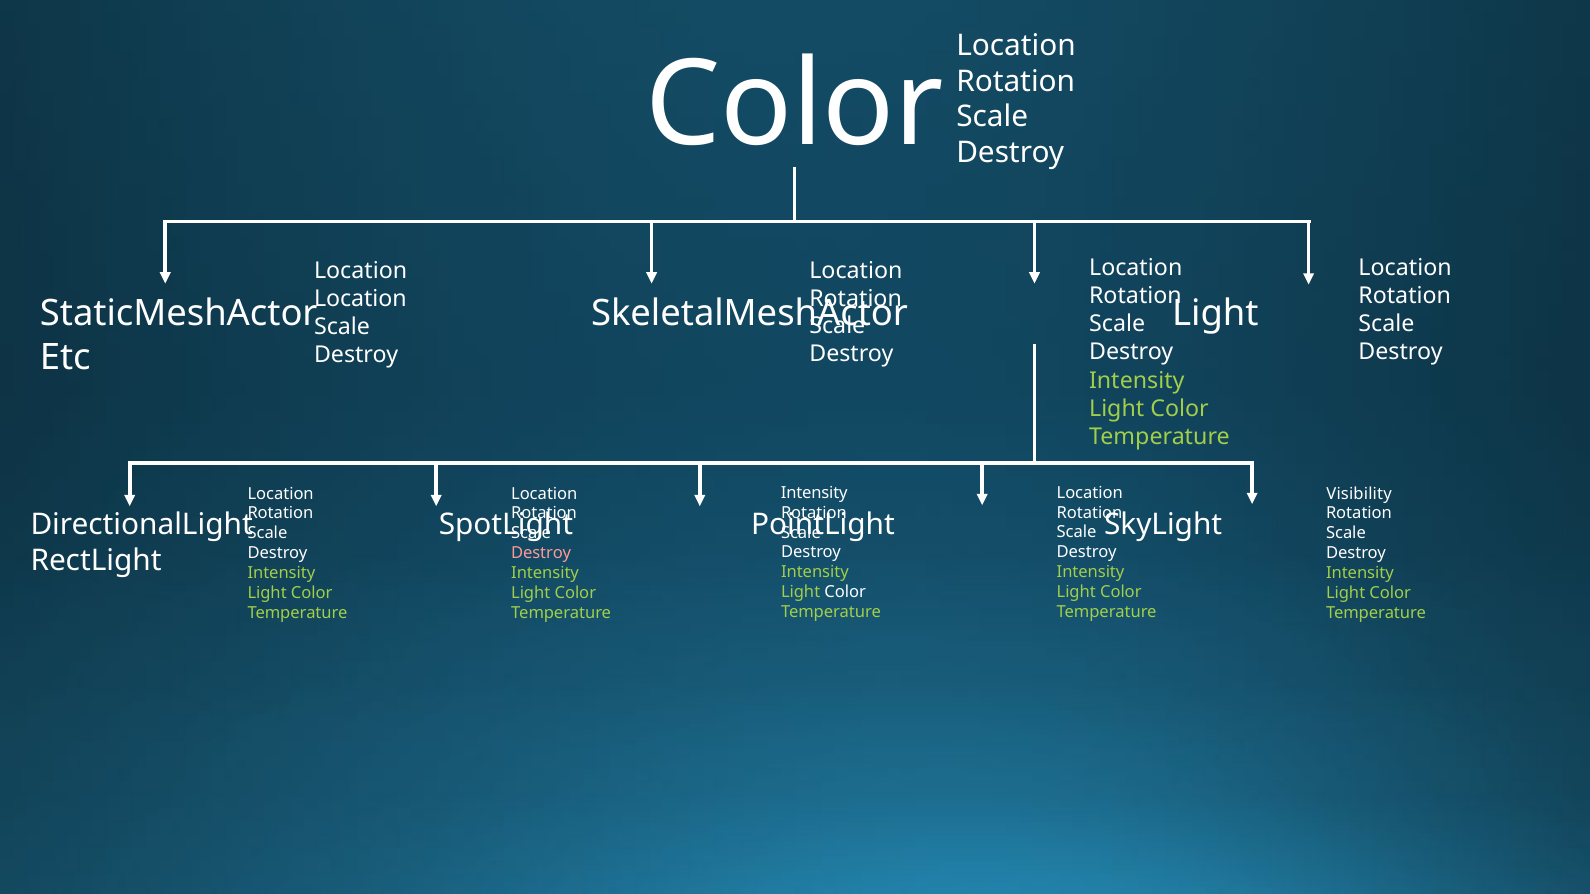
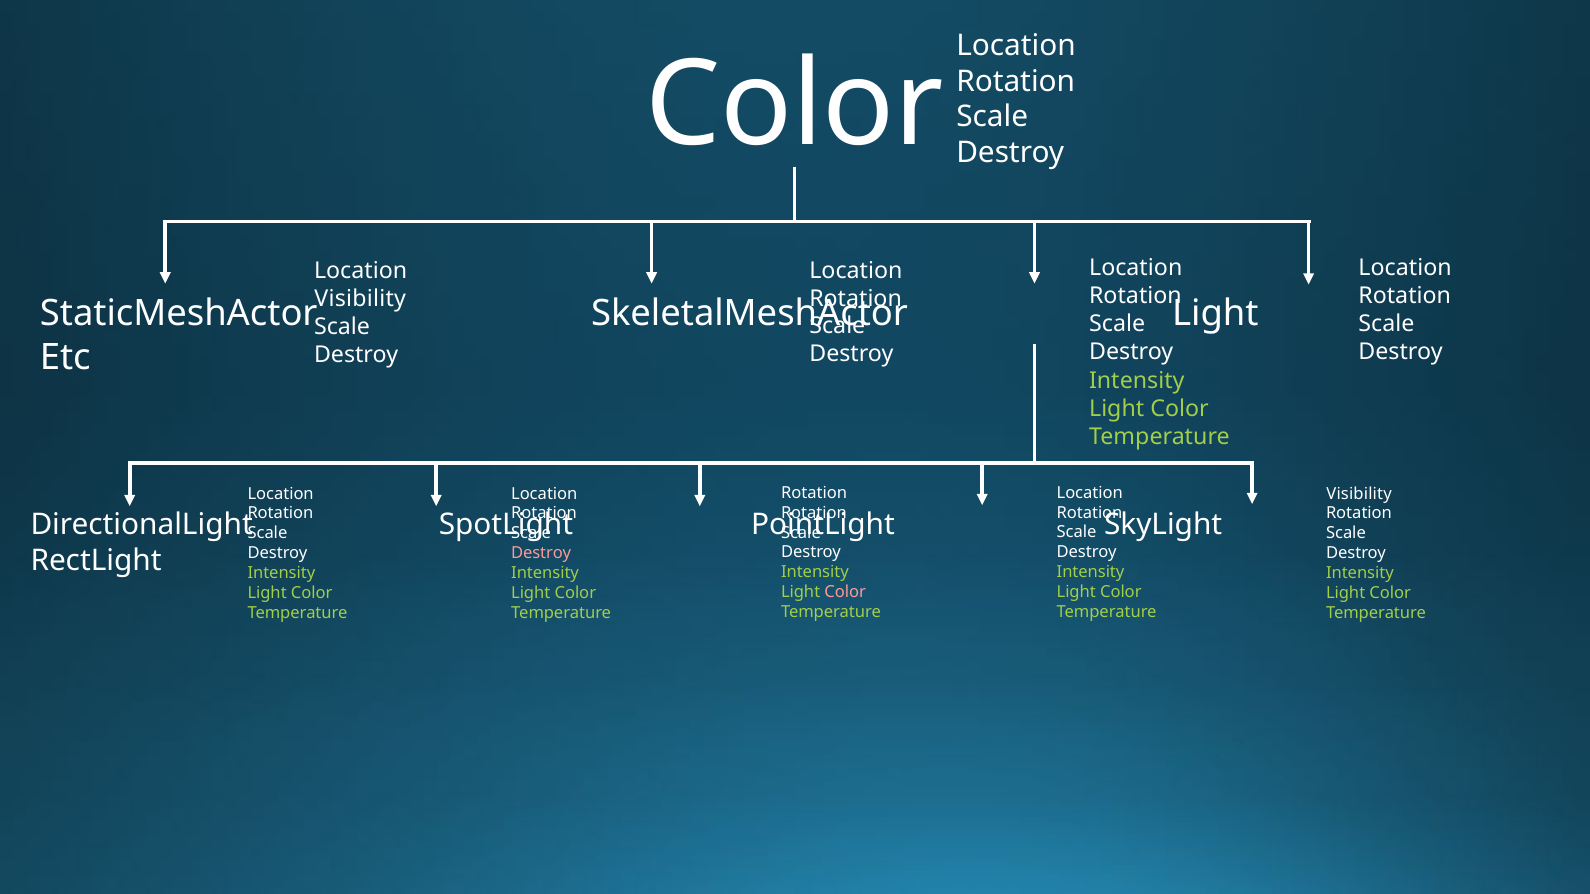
Location at (360, 299): Location -> Visibility
Intensity at (814, 493): Intensity -> Rotation
Color at (845, 593) colour: white -> pink
